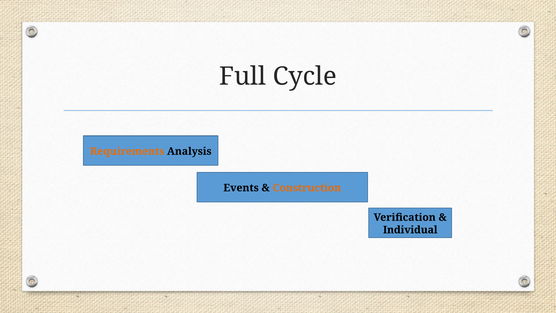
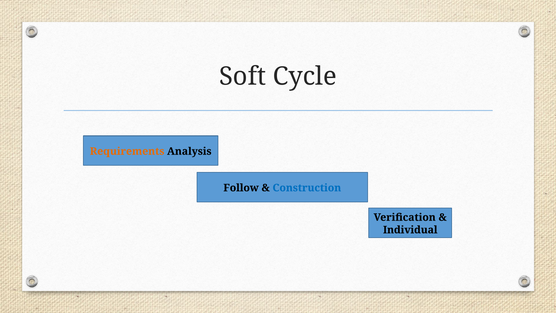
Full: Full -> Soft
Events: Events -> Follow
Construction colour: orange -> blue
